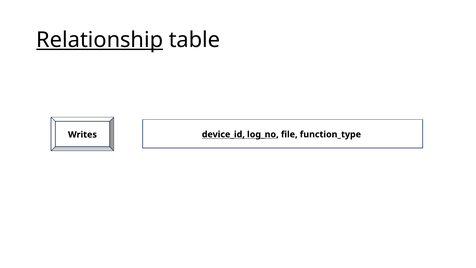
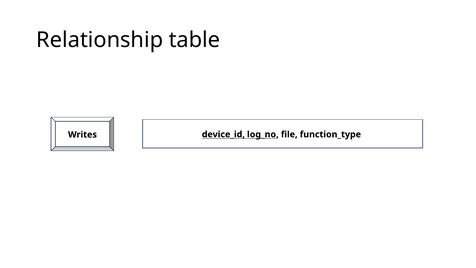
Relationship underline: present -> none
